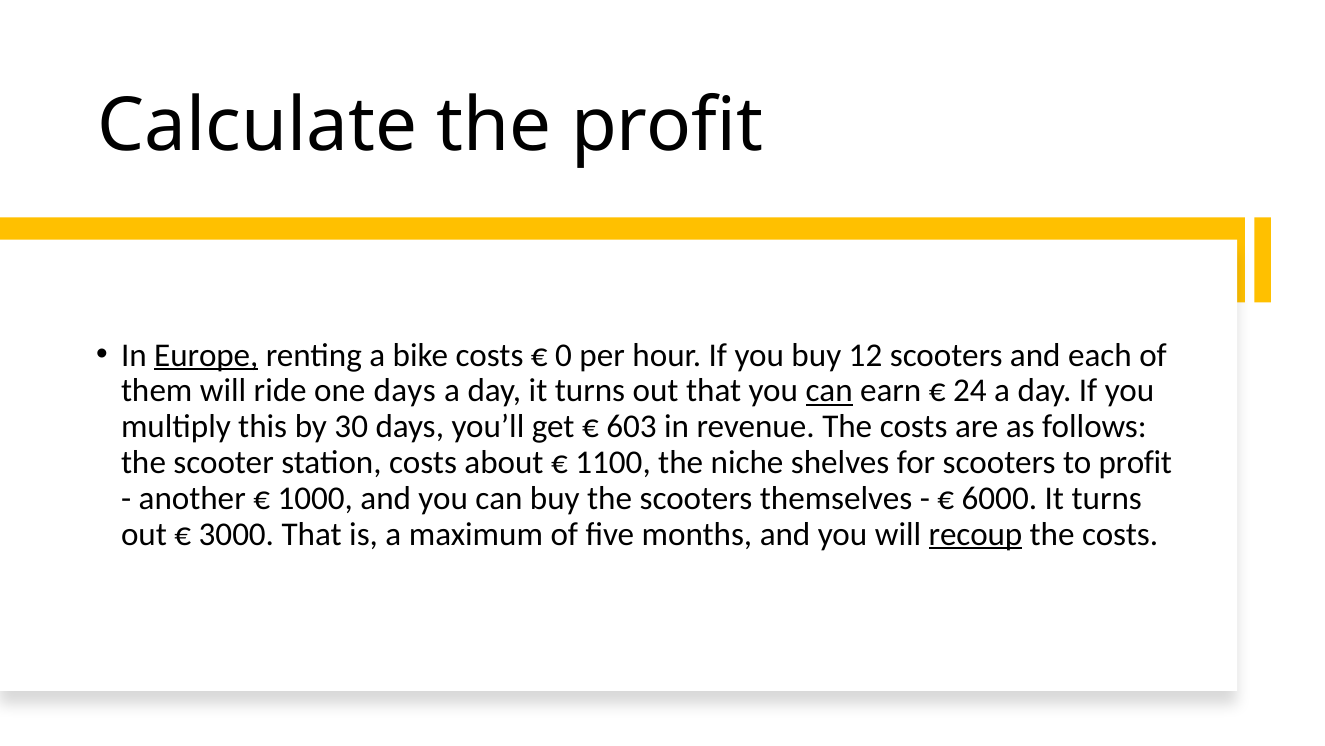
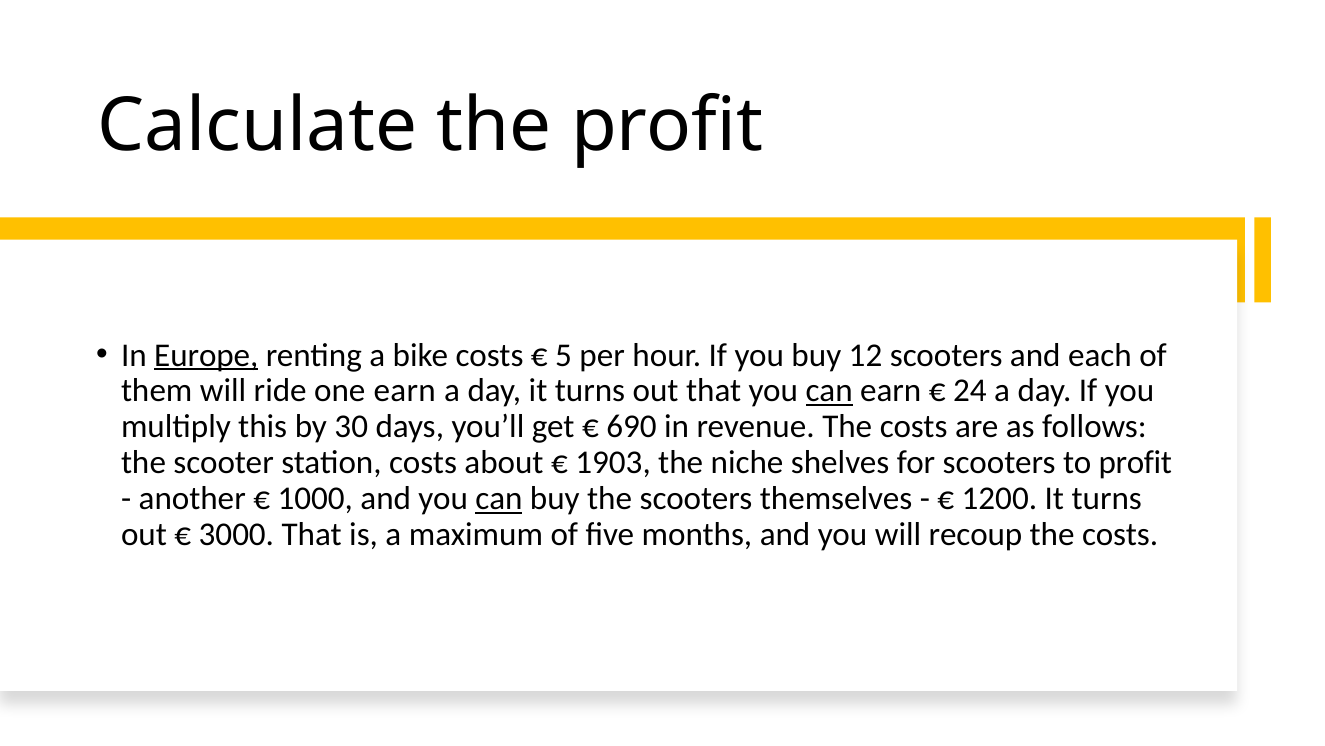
0: 0 -> 5
one days: days -> earn
603: 603 -> 690
1100: 1100 -> 1903
can at (499, 498) underline: none -> present
6000: 6000 -> 1200
recoup underline: present -> none
